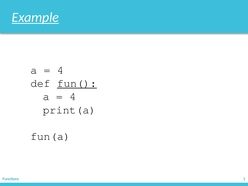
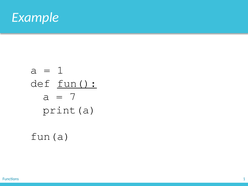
Example underline: present -> none
4 at (60, 70): 4 -> 1
4 at (73, 97): 4 -> 7
